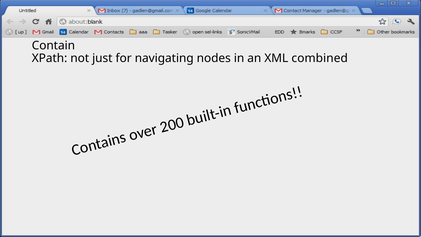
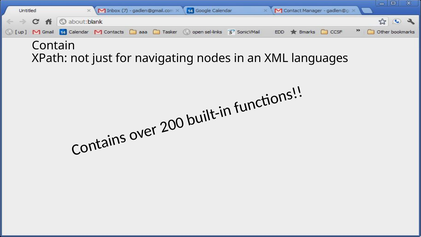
combined: combined -> languages
